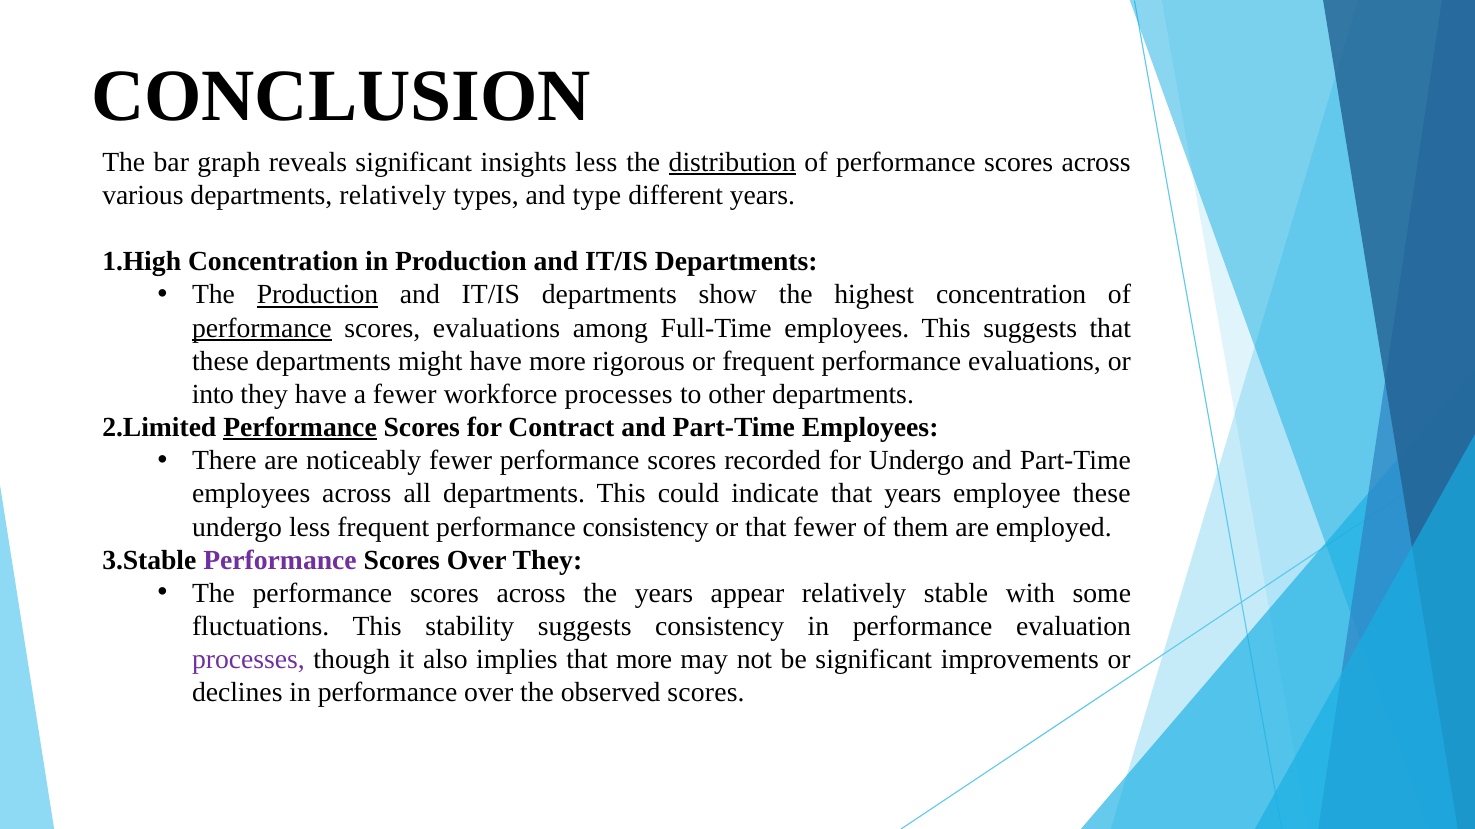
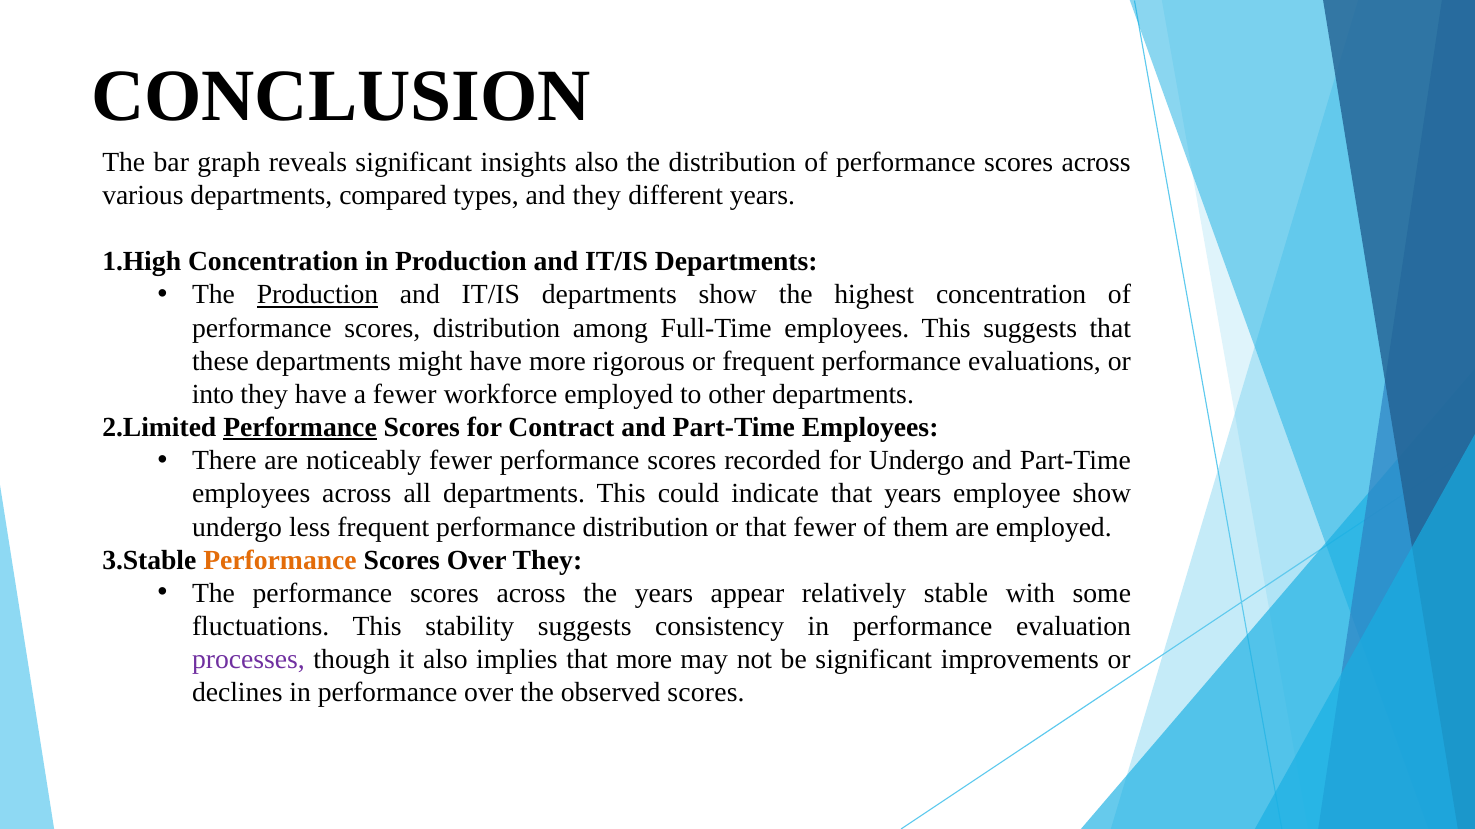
insights less: less -> also
distribution at (732, 162) underline: present -> none
departments relatively: relatively -> compared
and type: type -> they
performance at (262, 328) underline: present -> none
scores evaluations: evaluations -> distribution
workforce processes: processes -> employed
employee these: these -> show
performance consistency: consistency -> distribution
Performance at (280, 561) colour: purple -> orange
